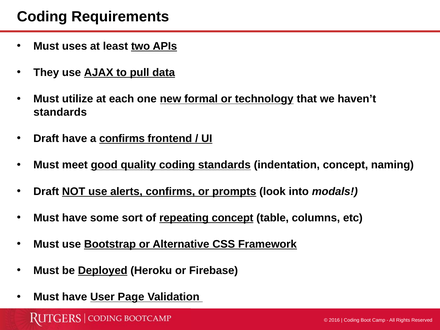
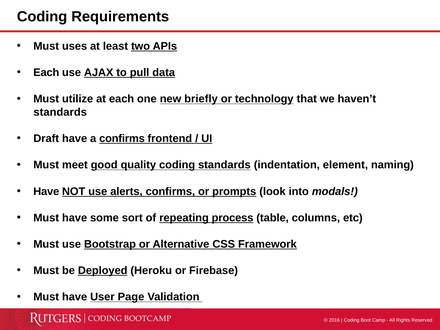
They at (46, 73): They -> Each
formal: formal -> briefly
indentation concept: concept -> element
Draft at (46, 191): Draft -> Have
repeating concept: concept -> process
